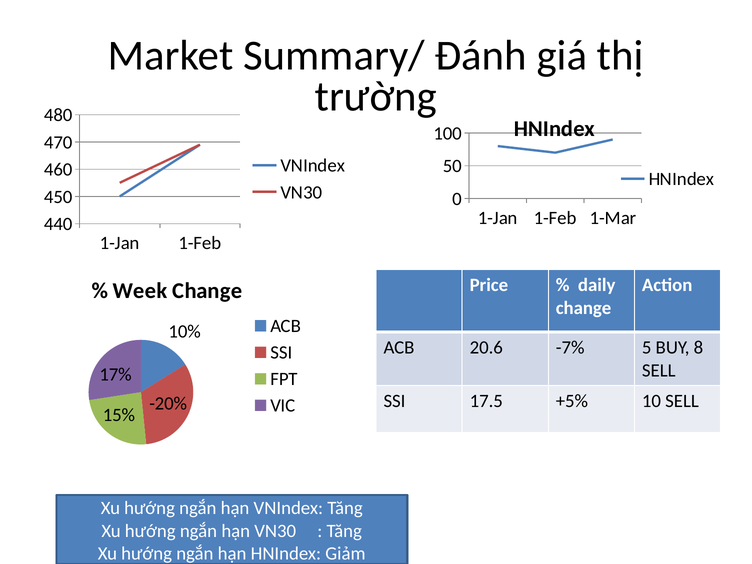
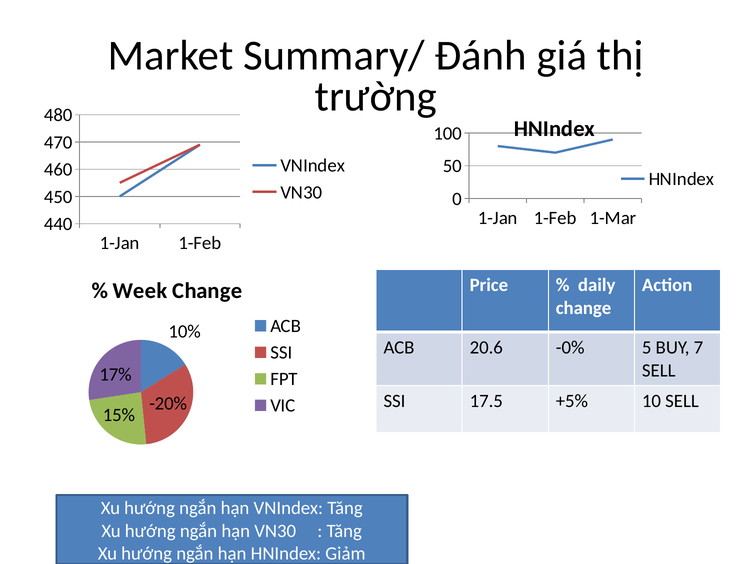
-7%: -7% -> -0%
8: 8 -> 7
